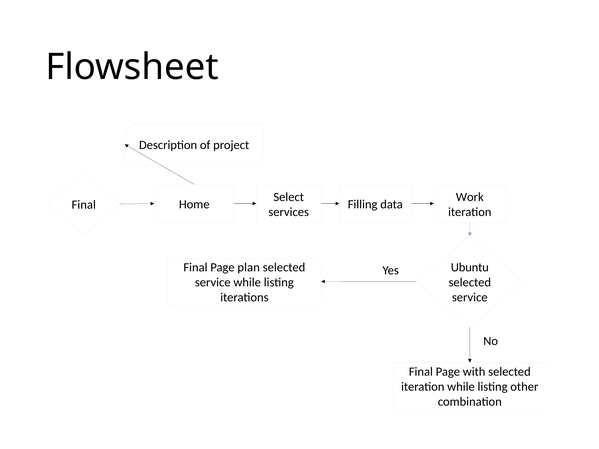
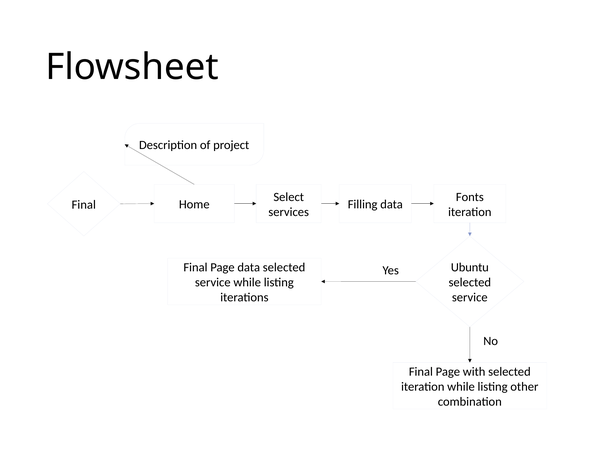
Work: Work -> Fonts
Page plan: plan -> data
